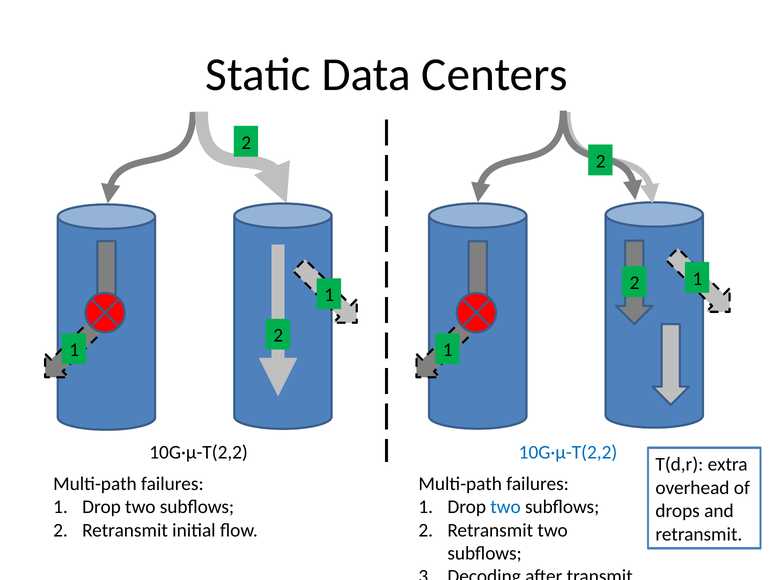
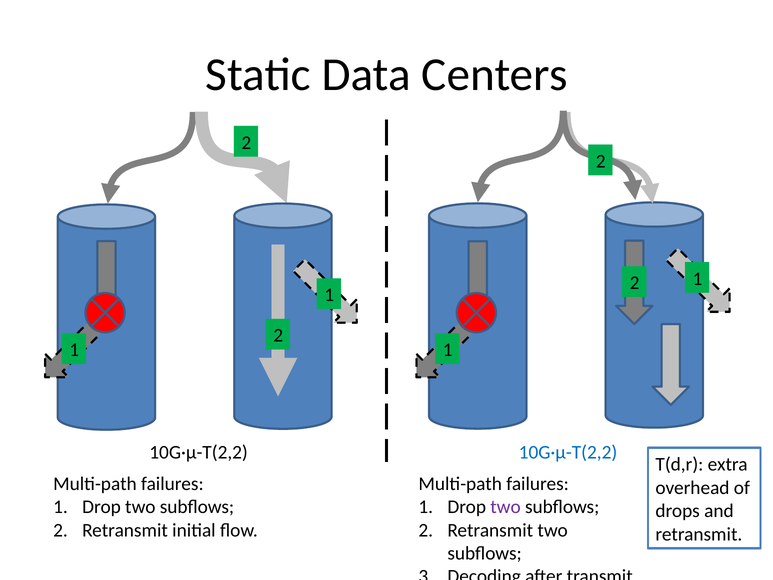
two at (506, 507) colour: blue -> purple
